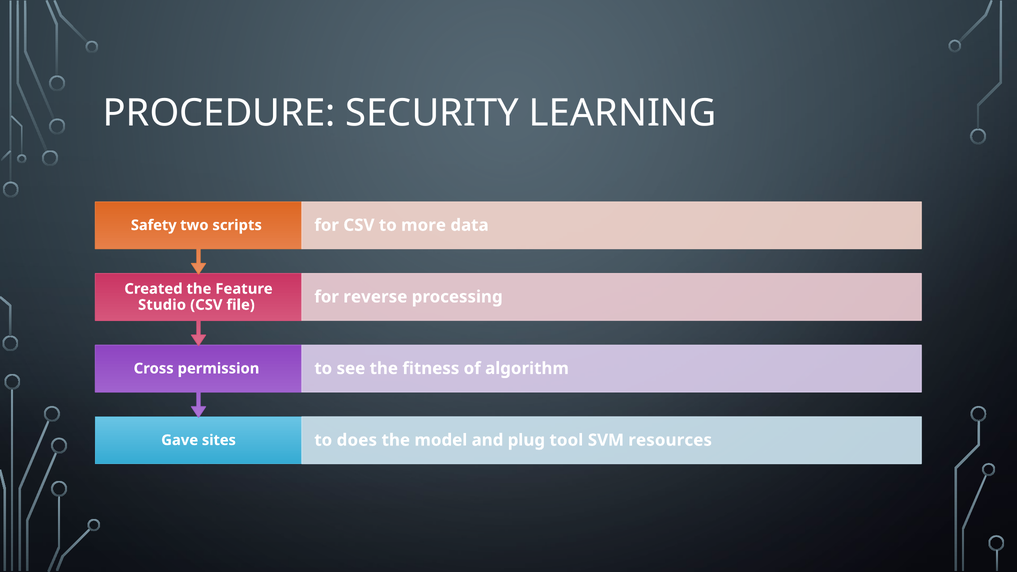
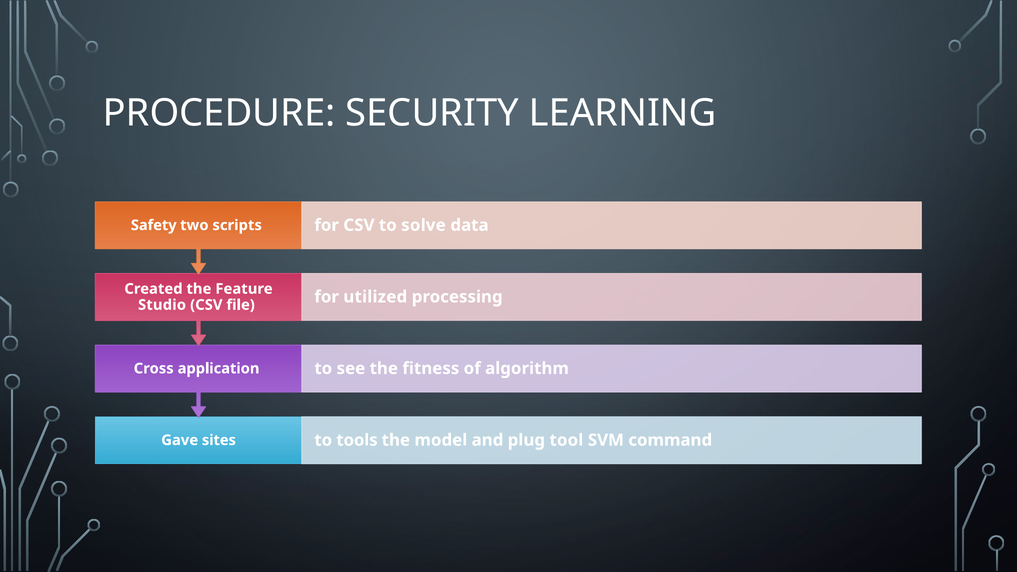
more: more -> solve
reverse: reverse -> utilized
permission: permission -> application
does: does -> tools
resources: resources -> command
